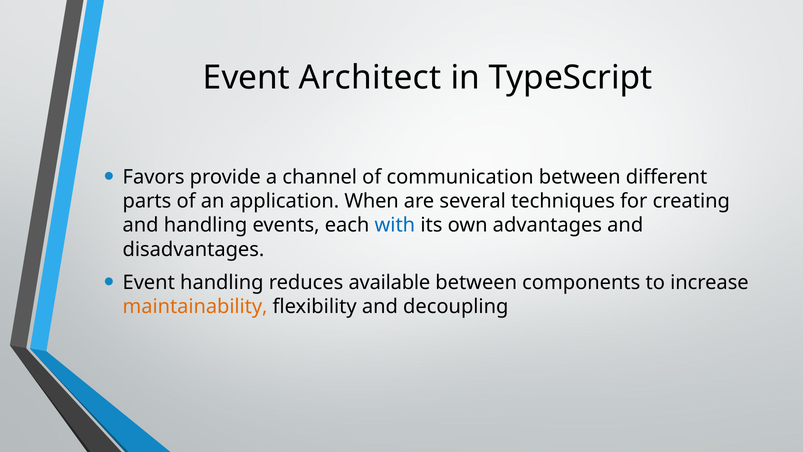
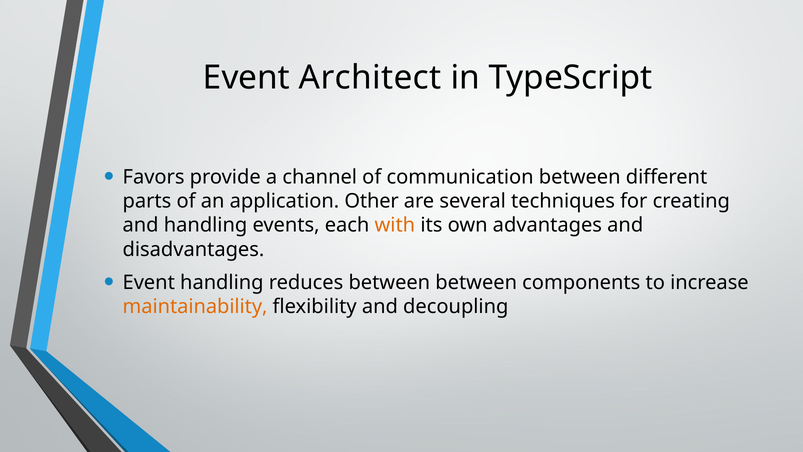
When: When -> Other
with colour: blue -> orange
reduces available: available -> between
